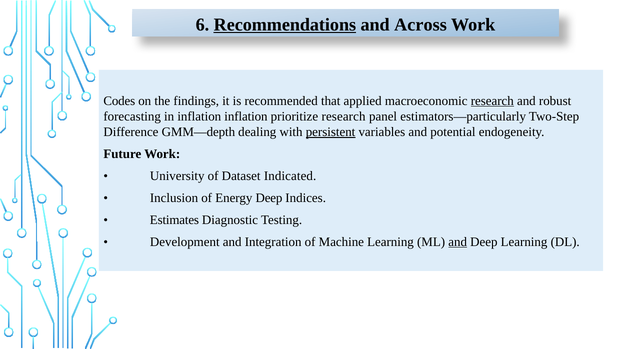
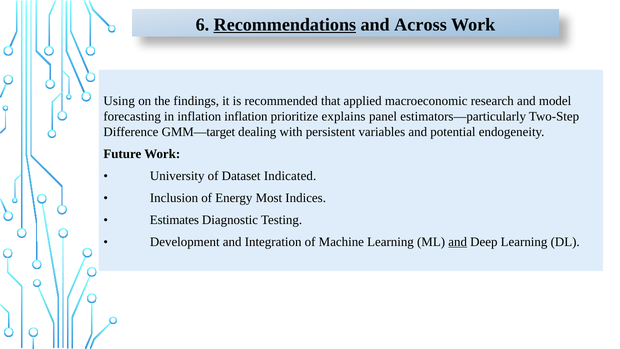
Codes: Codes -> Using
research at (492, 101) underline: present -> none
robust: robust -> model
prioritize research: research -> explains
GMM—depth: GMM—depth -> GMM—target
persistent underline: present -> none
Energy Deep: Deep -> Most
